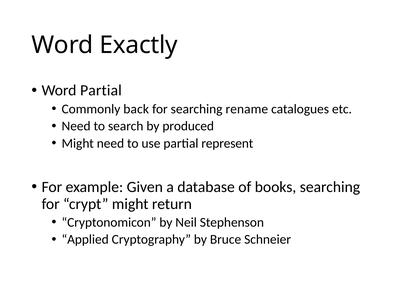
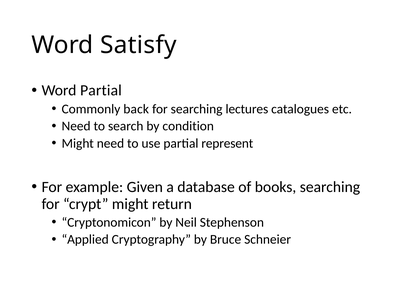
Exactly: Exactly -> Satisfy
rename: rename -> lectures
produced: produced -> condition
